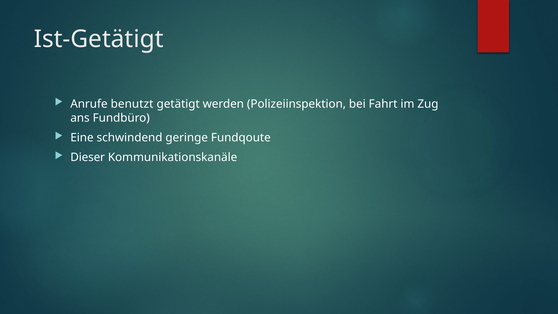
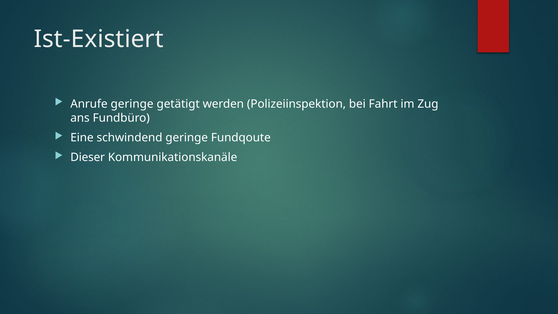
Ist-Getätigt: Ist-Getätigt -> Ist-Existiert
Anrufe benutzt: benutzt -> geringe
